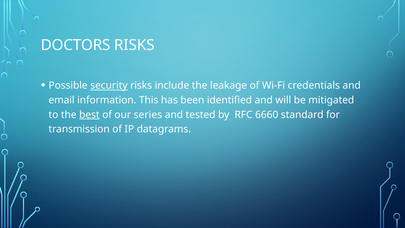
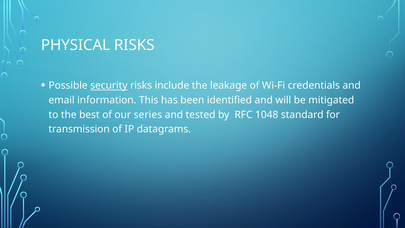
DOCTORS: DOCTORS -> PHYSICAL
best underline: present -> none
6660: 6660 -> 1048
